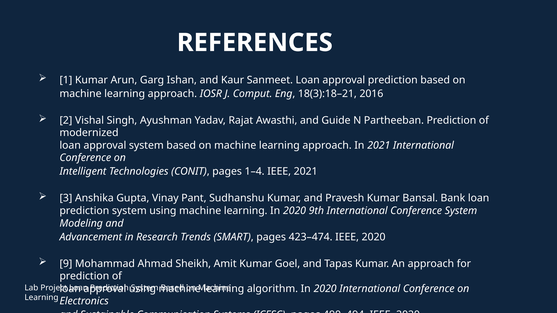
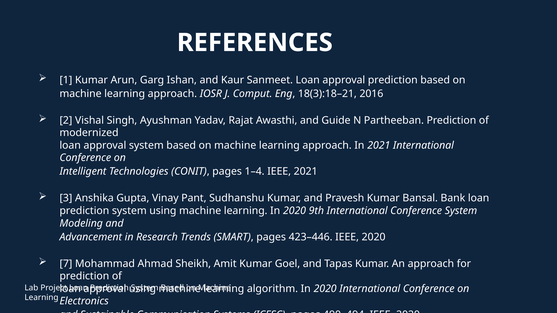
423–474: 423–474 -> 423–446
9: 9 -> 7
